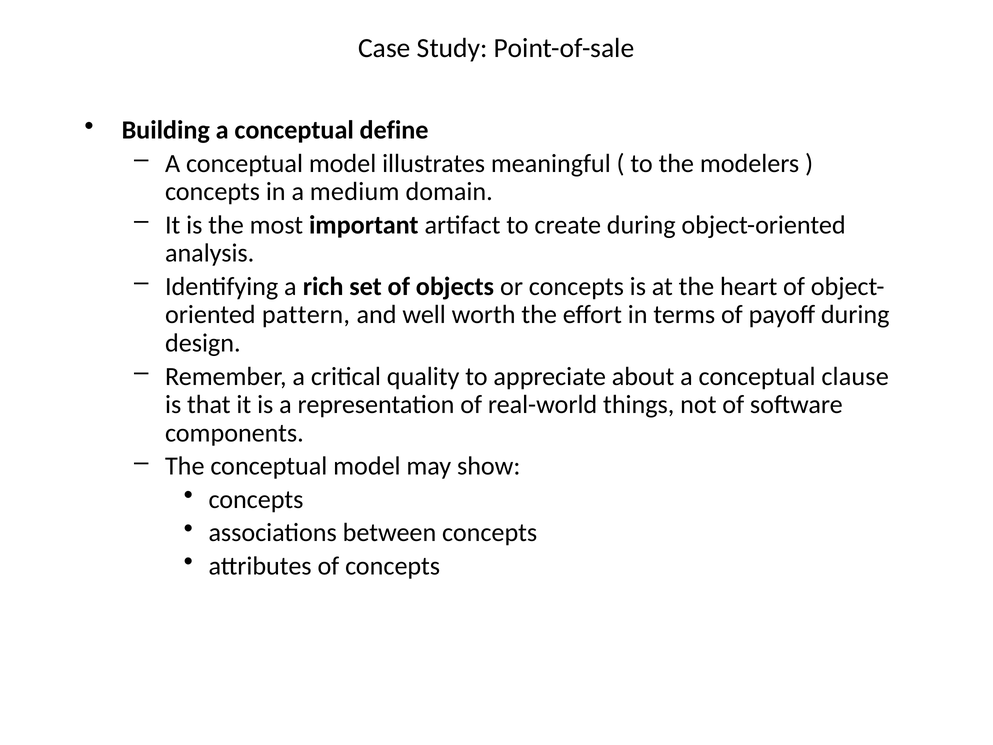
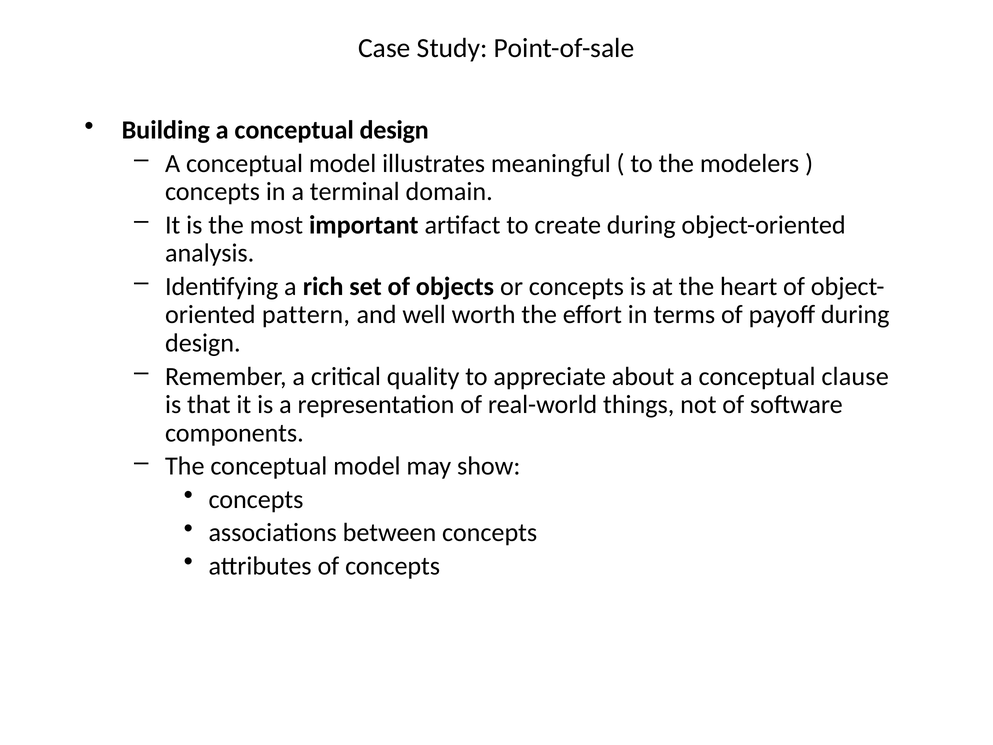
conceptual define: define -> design
medium: medium -> terminal
